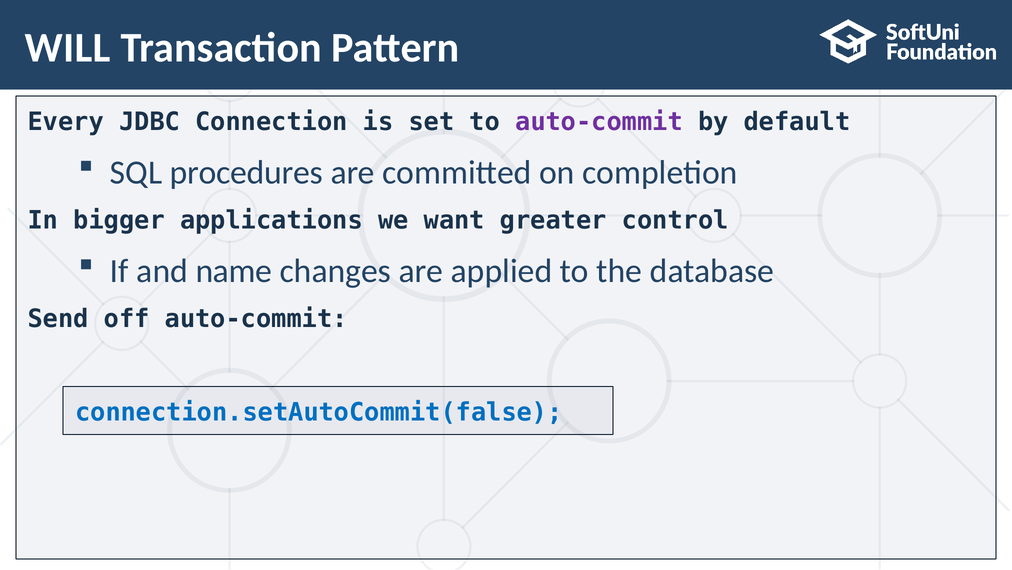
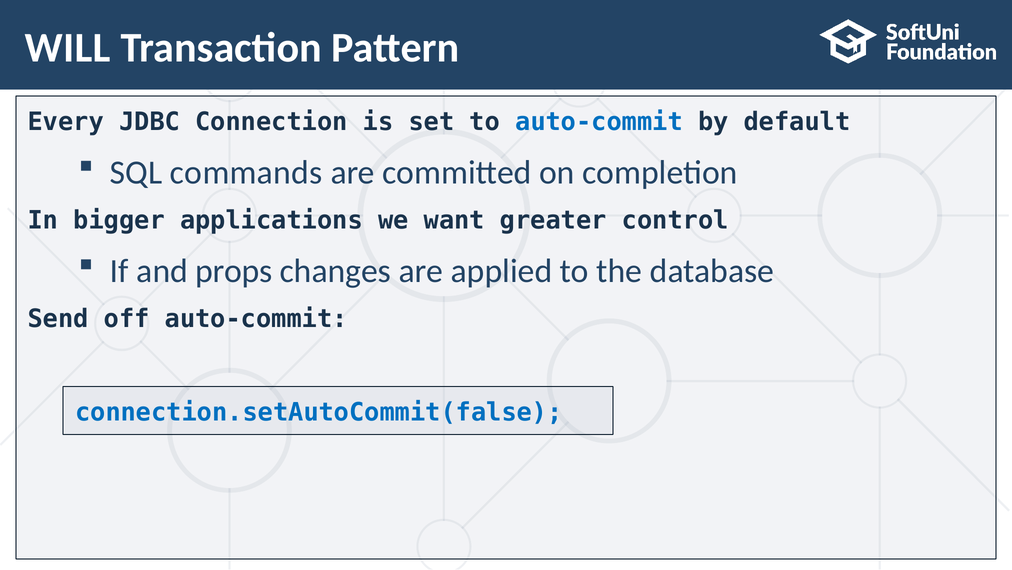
auto-commit at (599, 122) colour: purple -> blue
procedures: procedures -> commands
name: name -> props
